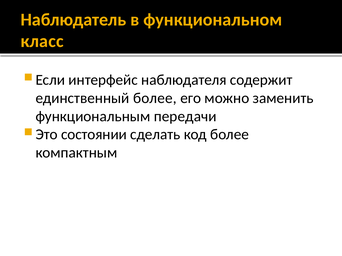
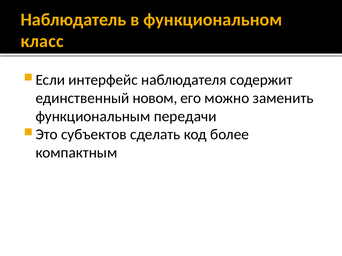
единственный более: более -> новом
состоянии: состоянии -> субъектов
